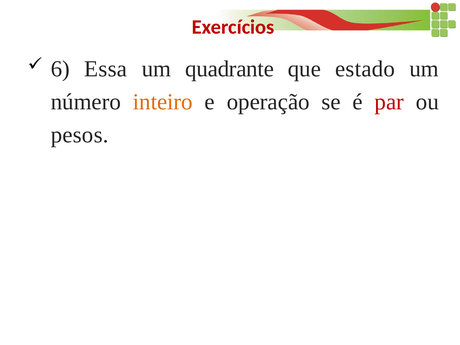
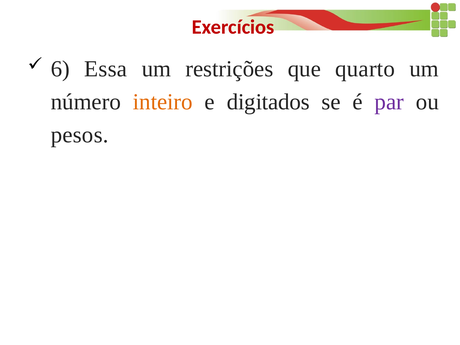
quadrante: quadrante -> restrições
estado: estado -> quarto
operação: operação -> digitados
par colour: red -> purple
